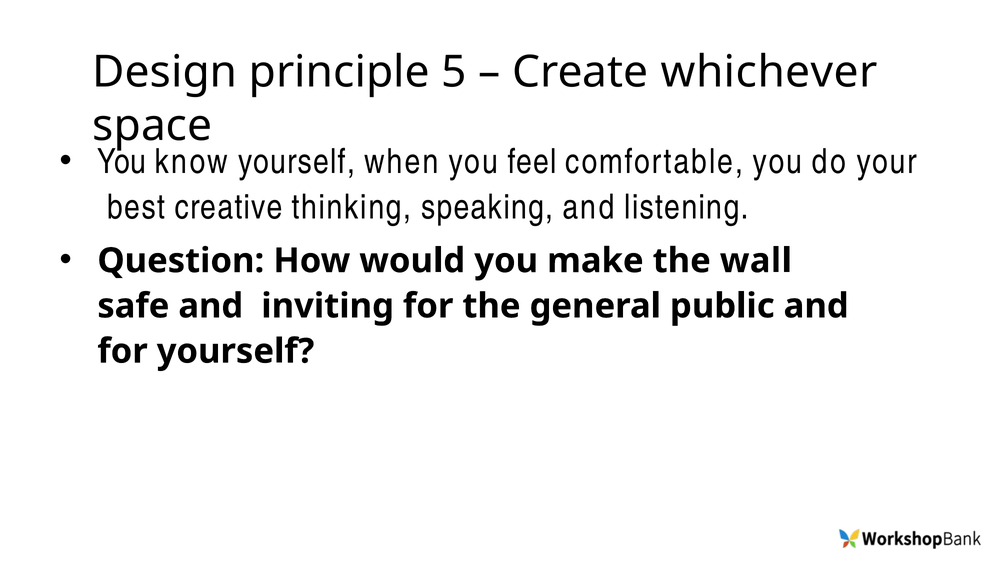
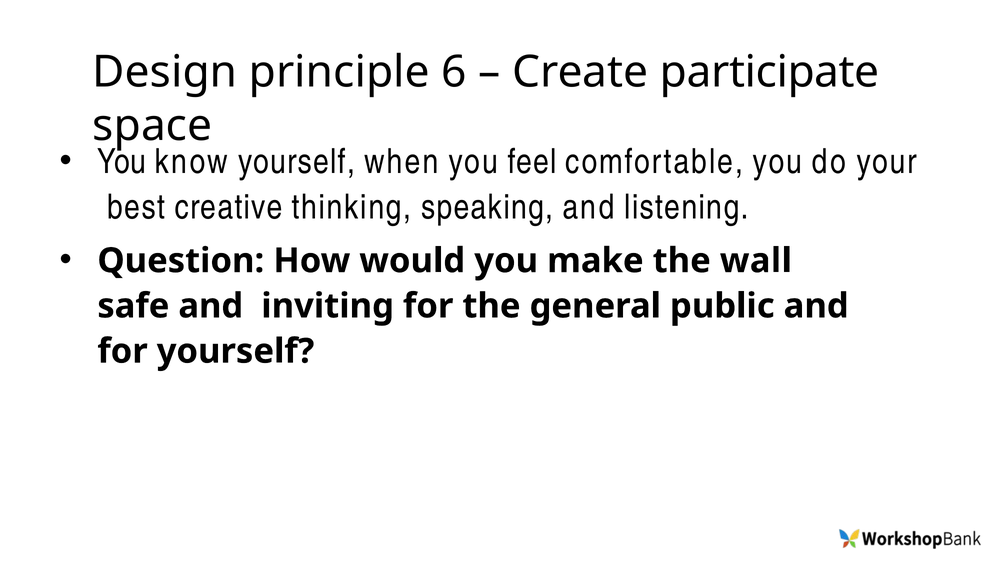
5: 5 -> 6
whichever: whichever -> participate
